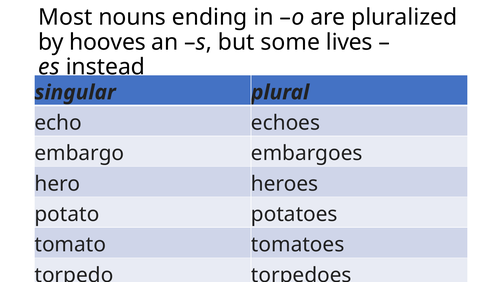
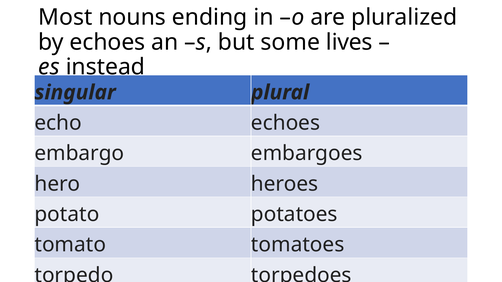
by hooves: hooves -> echoes
